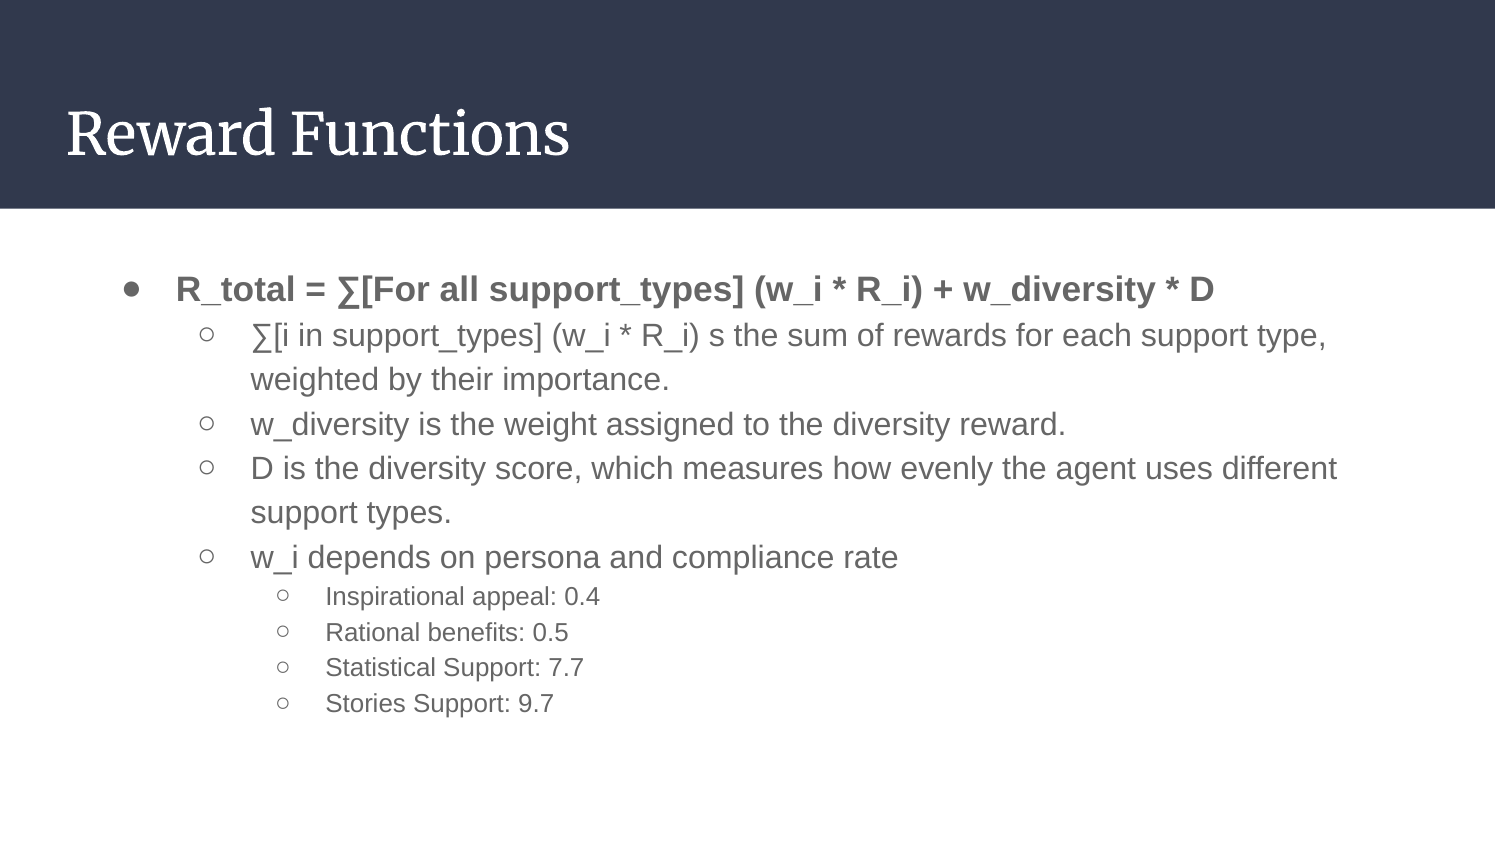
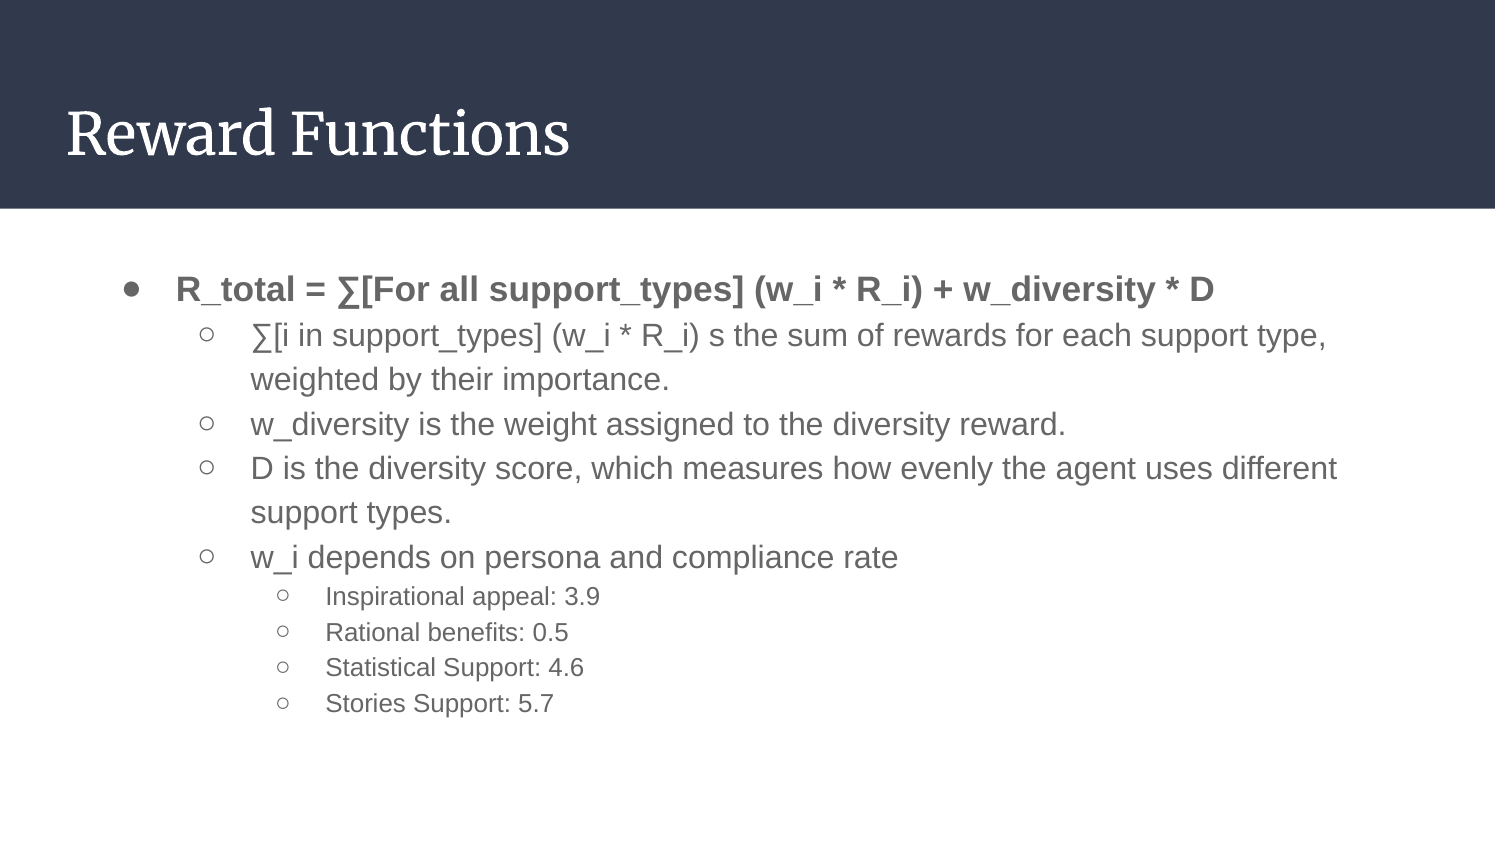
0.4: 0.4 -> 3.9
7.7: 7.7 -> 4.6
9.7: 9.7 -> 5.7
